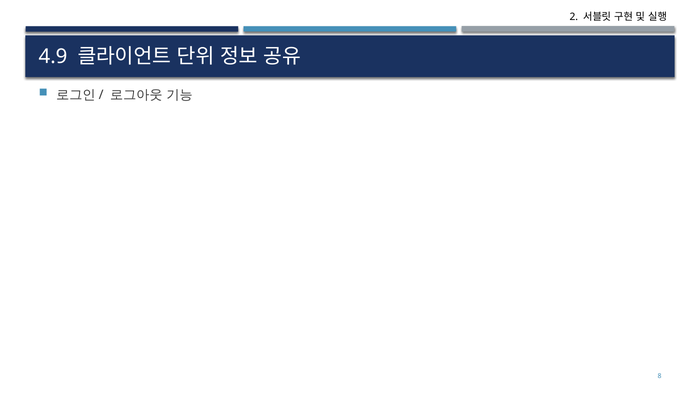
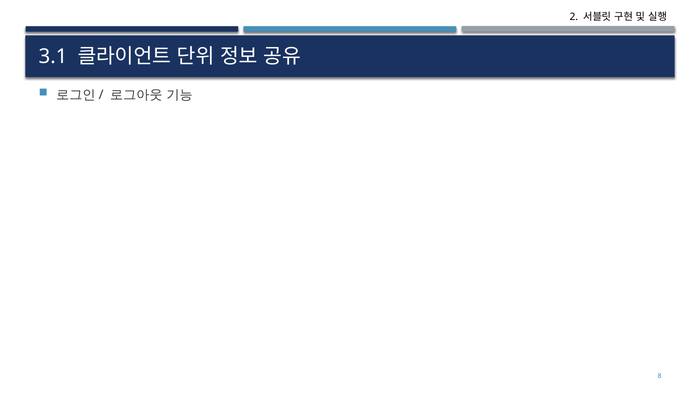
4.9: 4.9 -> 3.1
